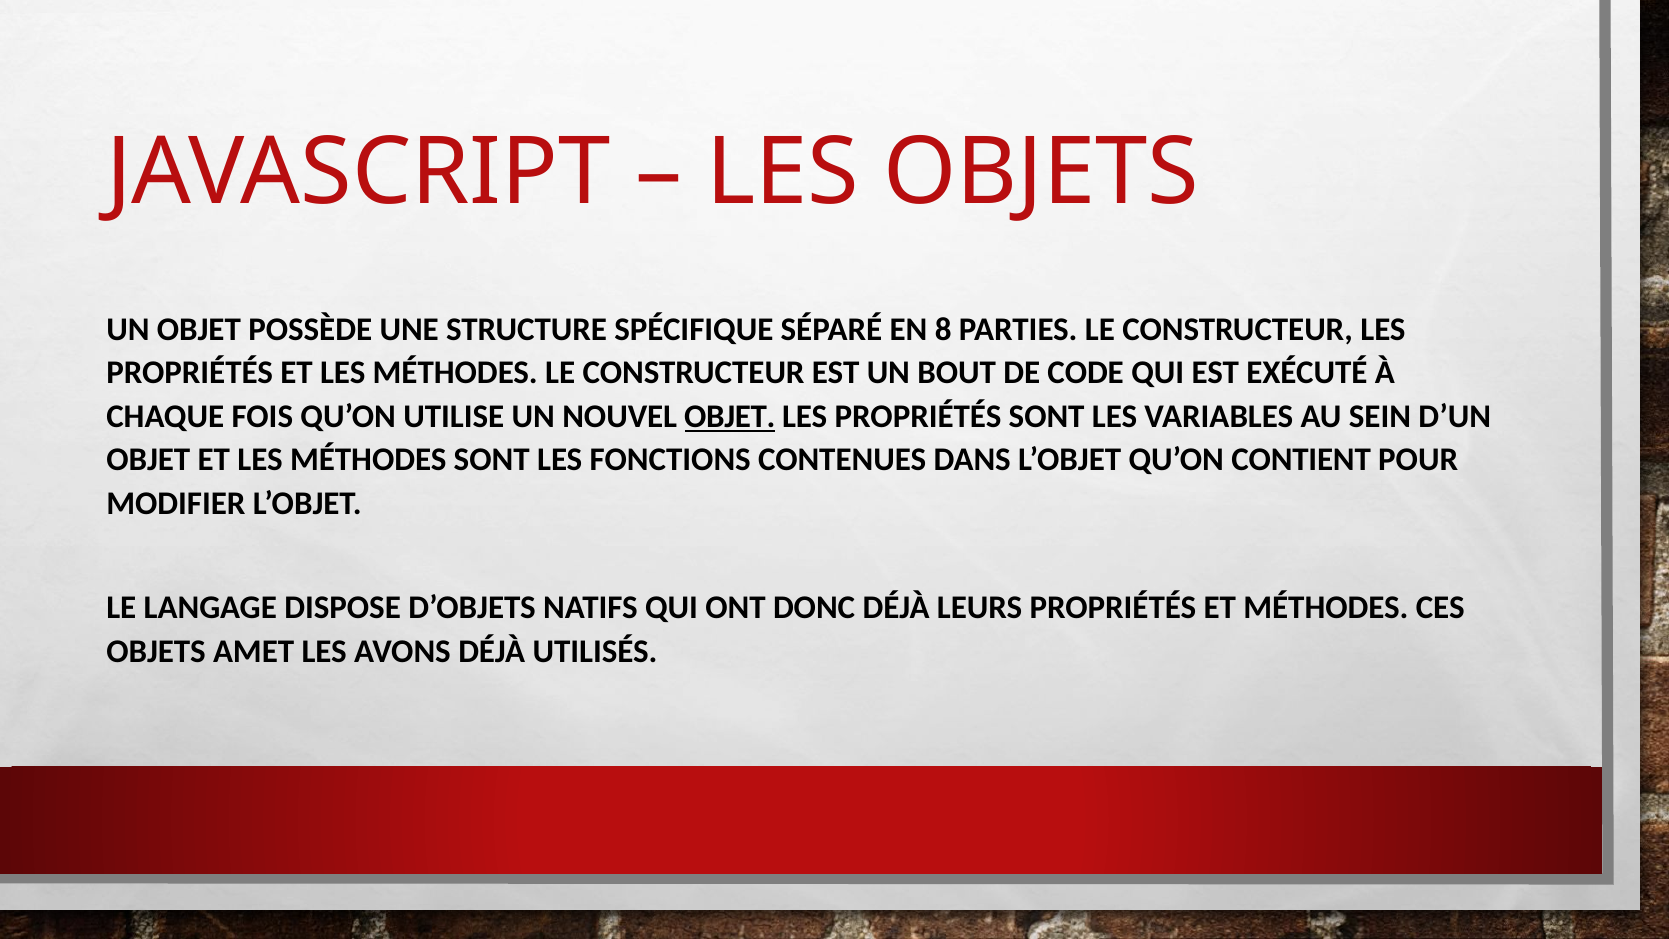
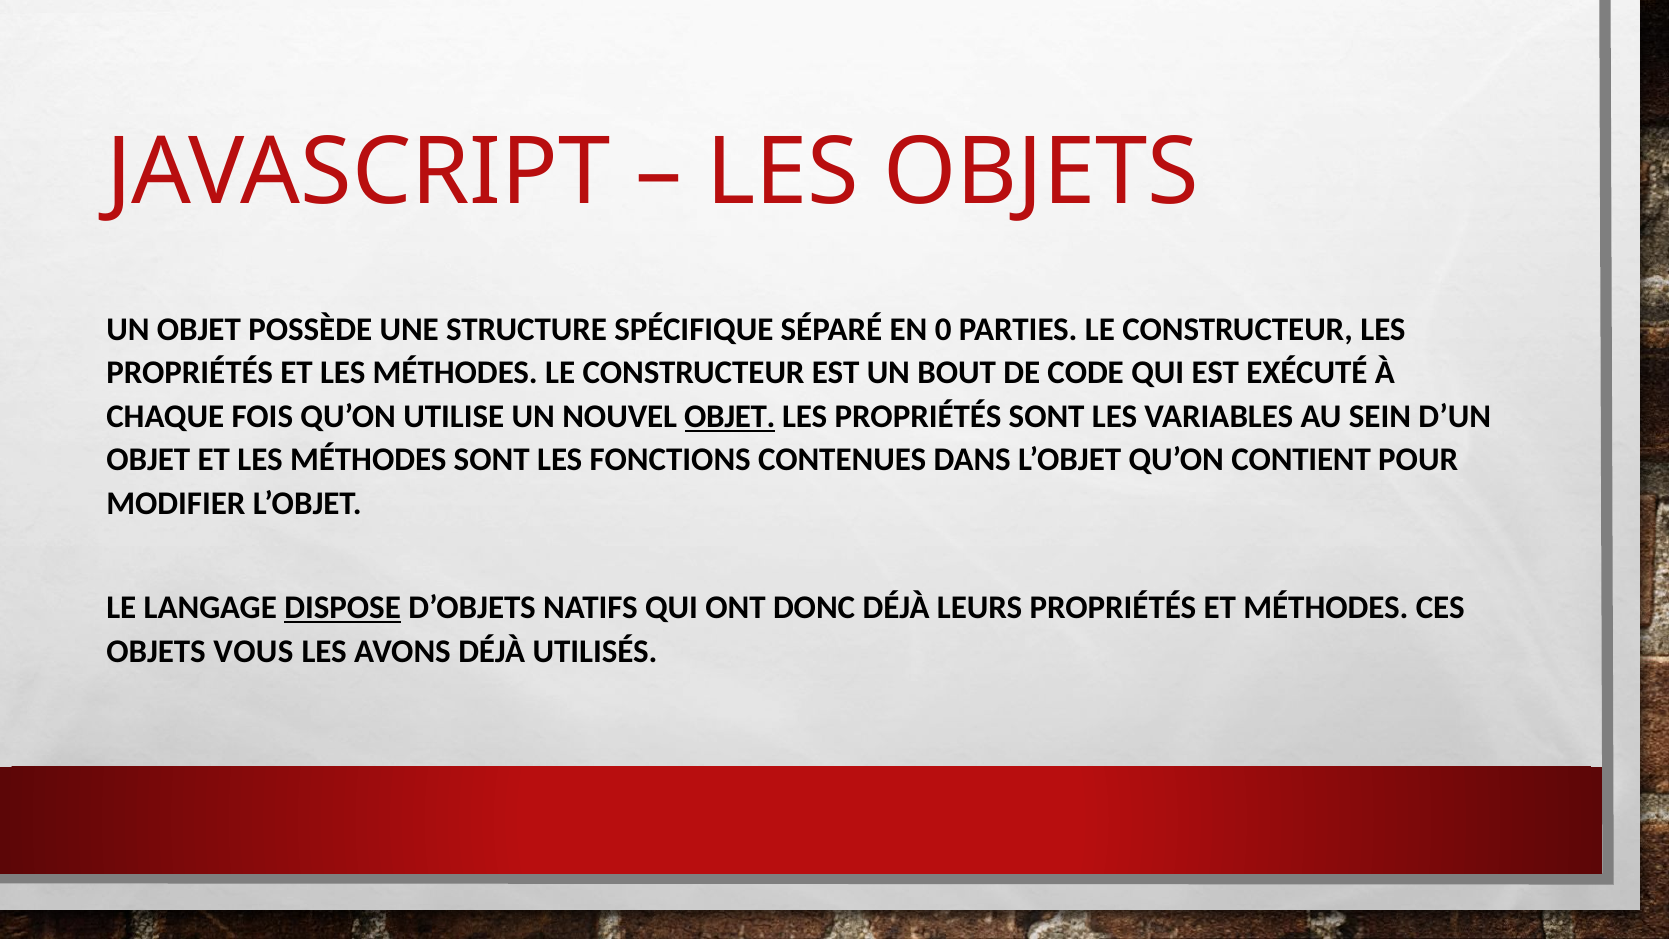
8: 8 -> 0
DISPOSE underline: none -> present
AMET: AMET -> VOUS
